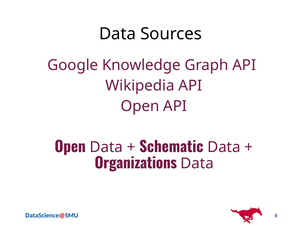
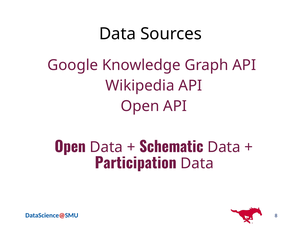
Organizations: Organizations -> Participation
